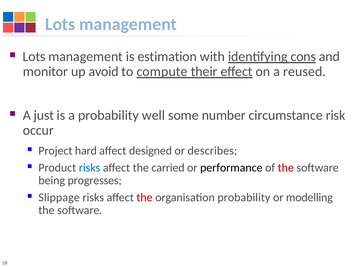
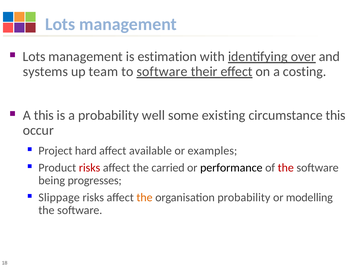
cons: cons -> over
monitor: monitor -> systems
avoid: avoid -> team
to compute: compute -> software
reused: reused -> costing
A just: just -> this
number: number -> existing
circumstance risk: risk -> this
designed: designed -> available
describes: describes -> examples
risks at (90, 168) colour: blue -> red
the at (145, 197) colour: red -> orange
